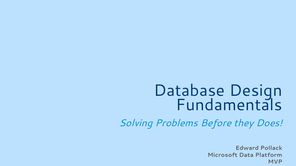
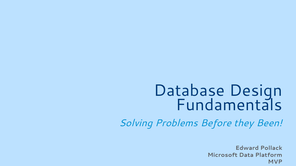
Does: Does -> Been
